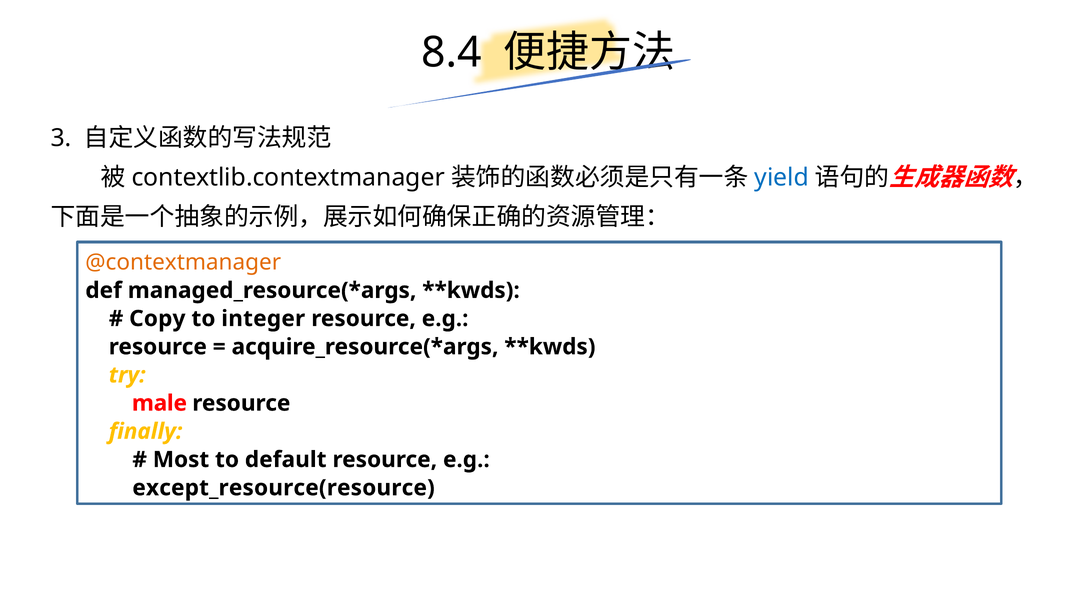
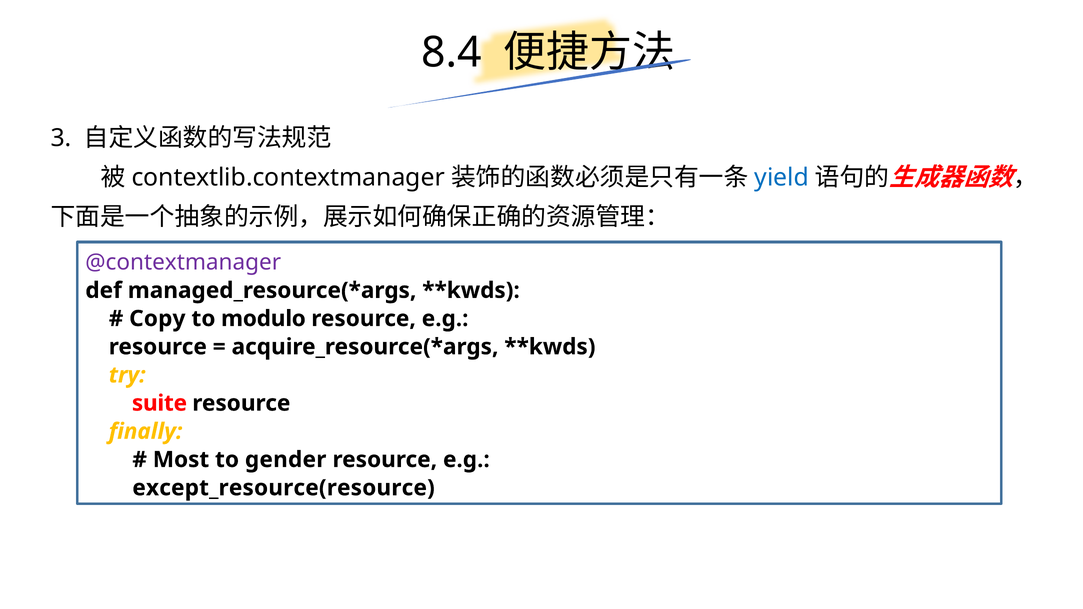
@contextmanager colour: orange -> purple
integer: integer -> modulo
male: male -> suite
default: default -> gender
